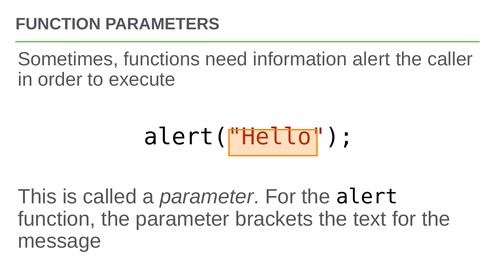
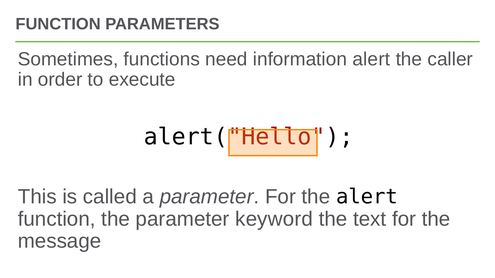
brackets: brackets -> keyword
